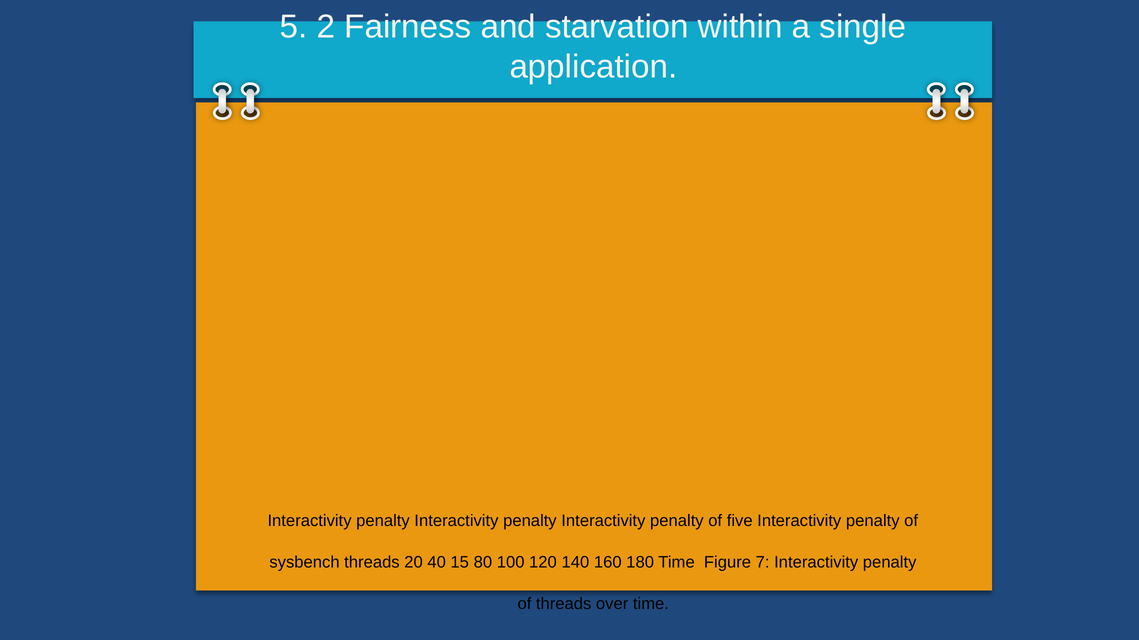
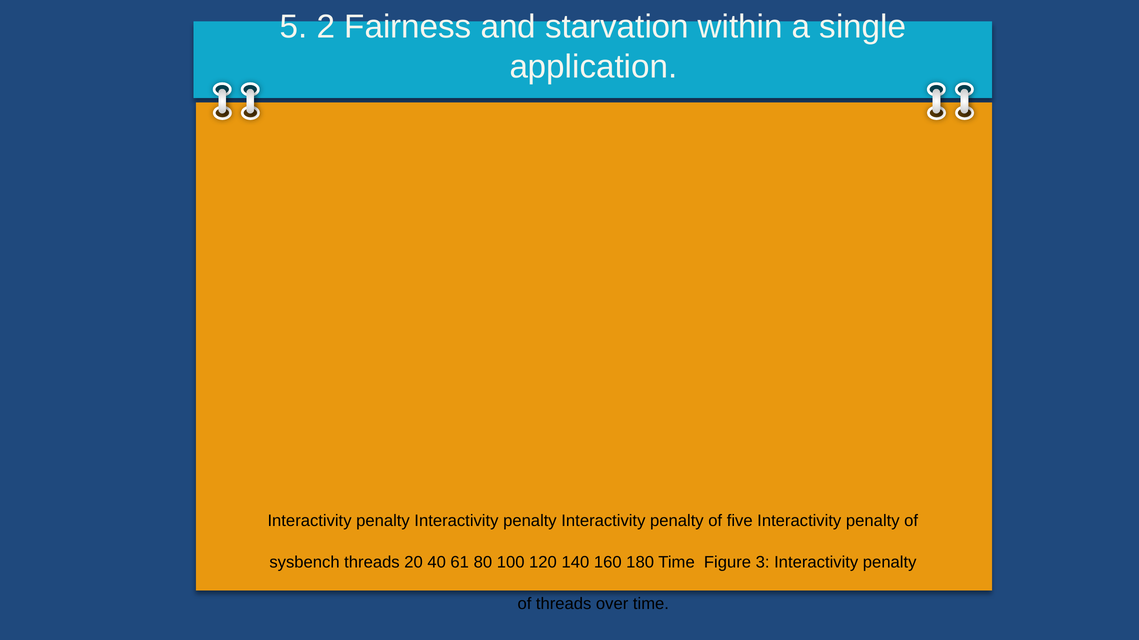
15: 15 -> 61
7: 7 -> 3
